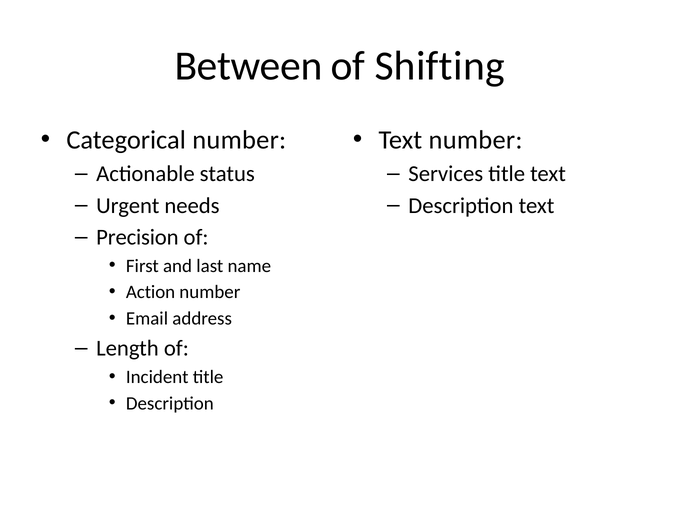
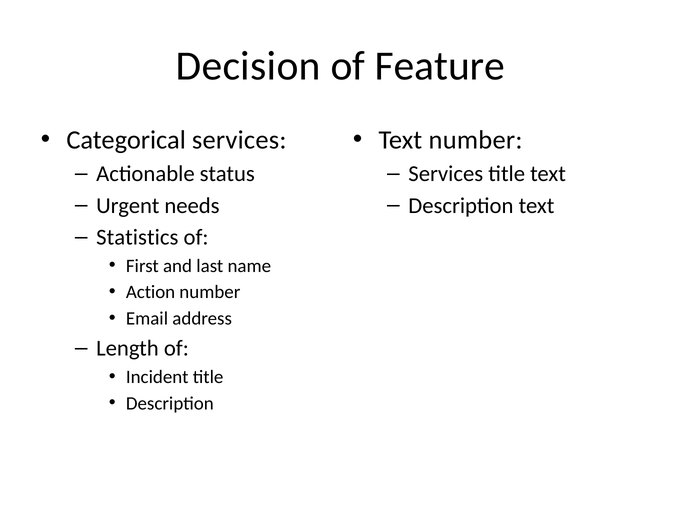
Between: Between -> Decision
Shifting: Shifting -> Feature
Categorical number: number -> services
Precision: Precision -> Statistics
